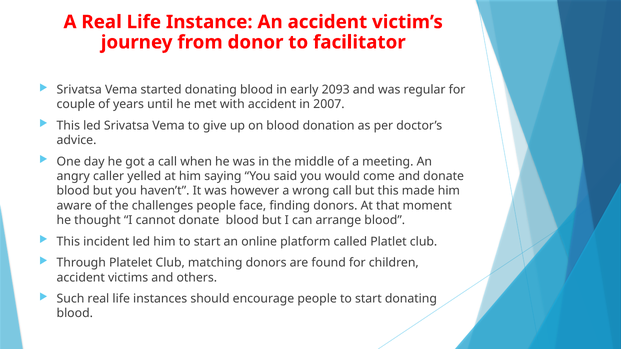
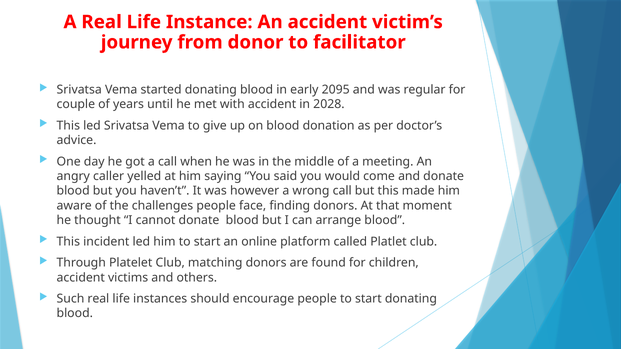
2093: 2093 -> 2095
2007: 2007 -> 2028
